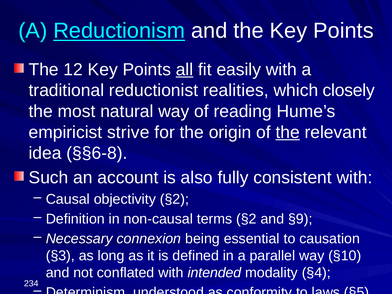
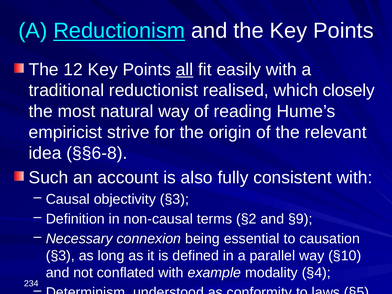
realities: realities -> realised
the at (288, 132) underline: present -> none
objectivity §2: §2 -> §3
intended: intended -> example
